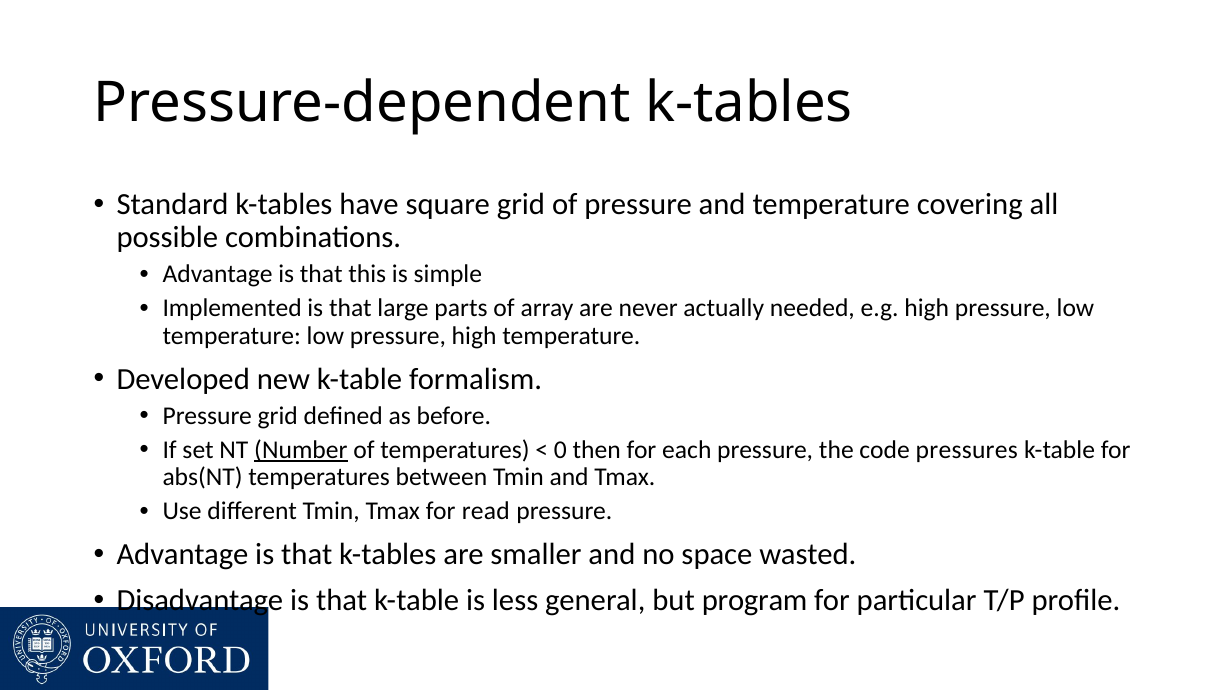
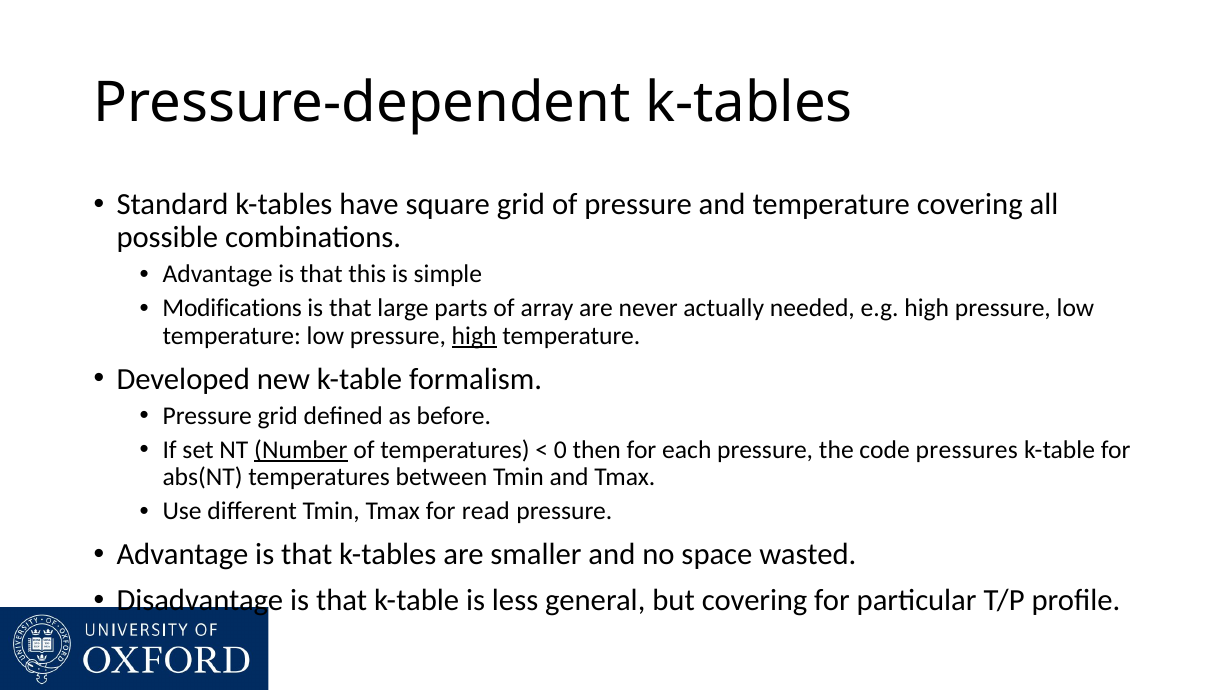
Implemented: Implemented -> Modifications
high at (474, 336) underline: none -> present
but program: program -> covering
